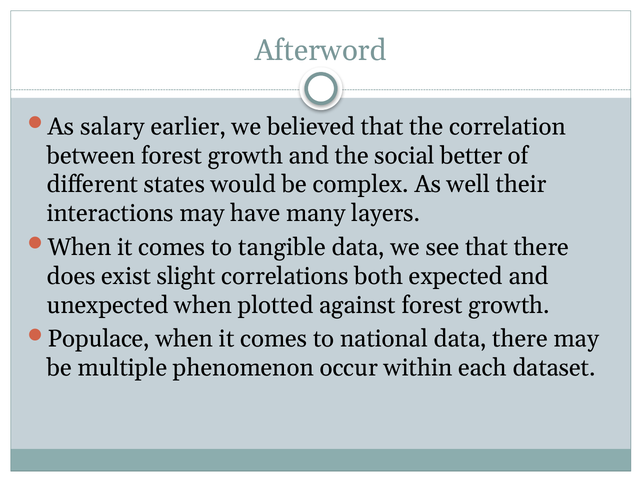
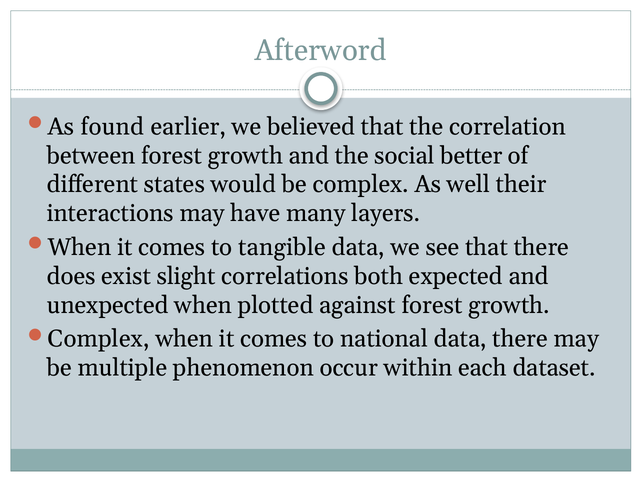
salary: salary -> found
Populace at (99, 339): Populace -> Complex
